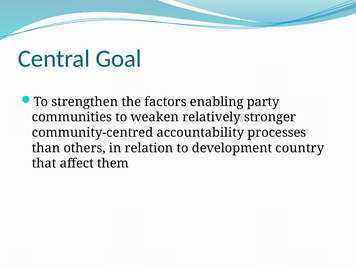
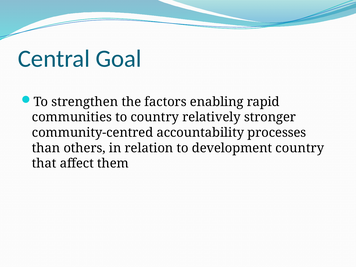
party: party -> rapid
to weaken: weaken -> country
